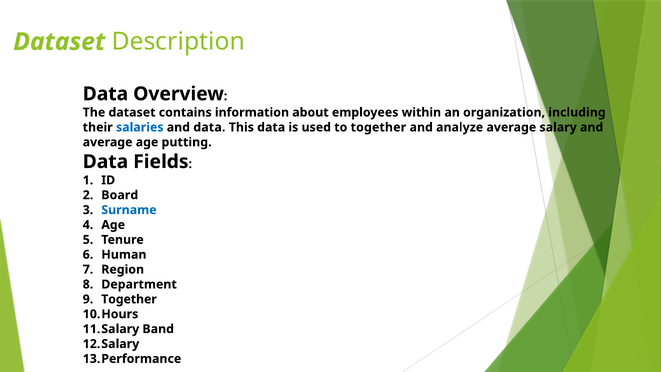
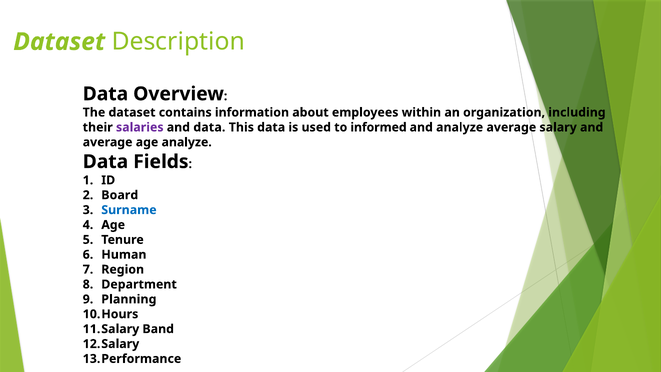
salaries colour: blue -> purple
to together: together -> informed
age putting: putting -> analyze
Together at (129, 299): Together -> Planning
